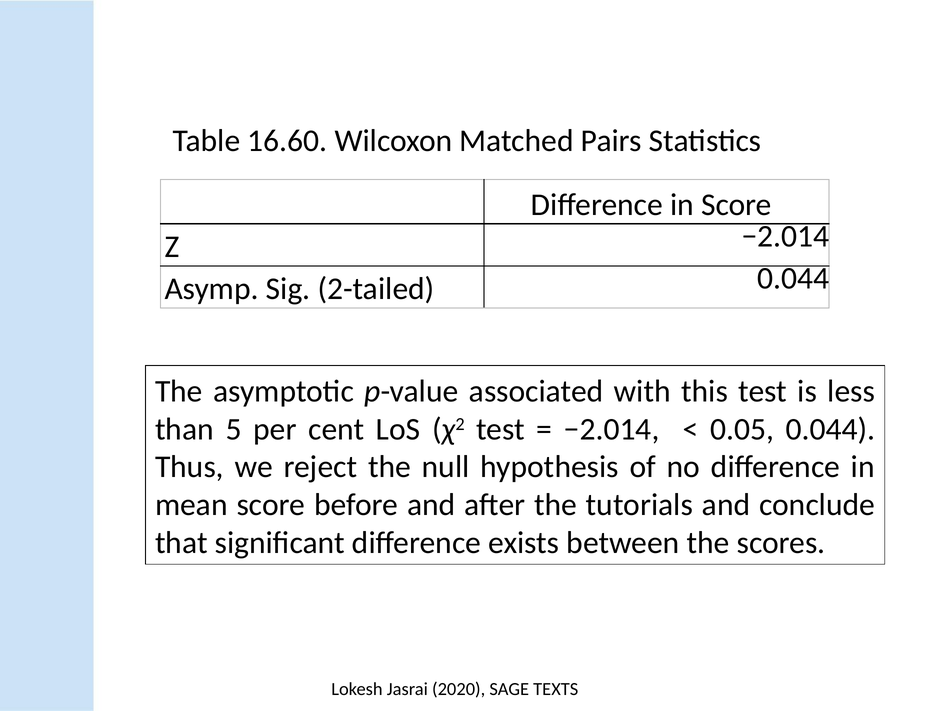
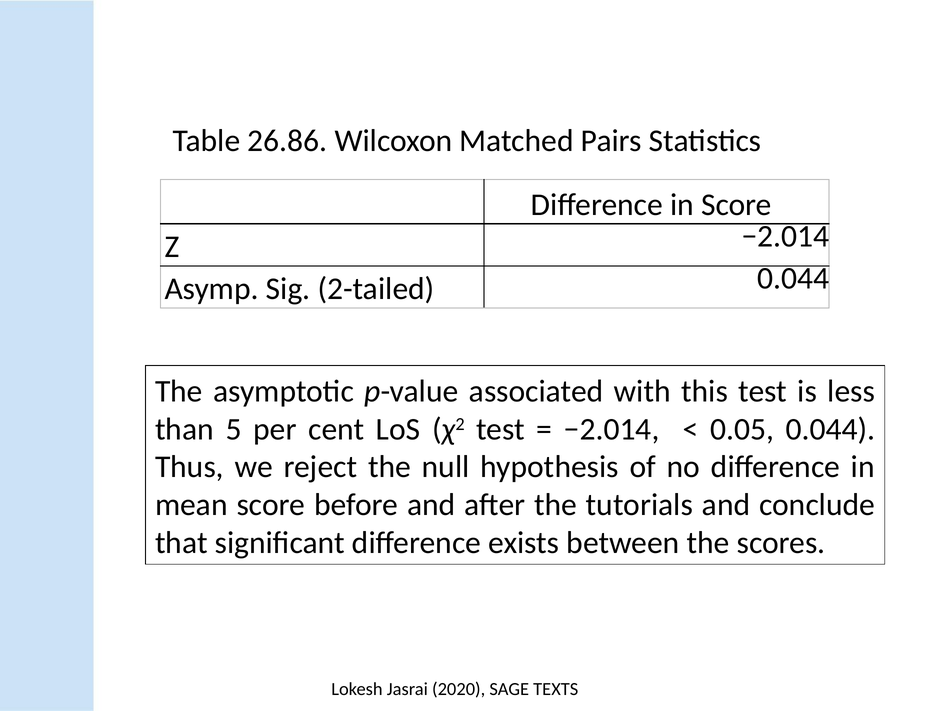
16.60: 16.60 -> 26.86
